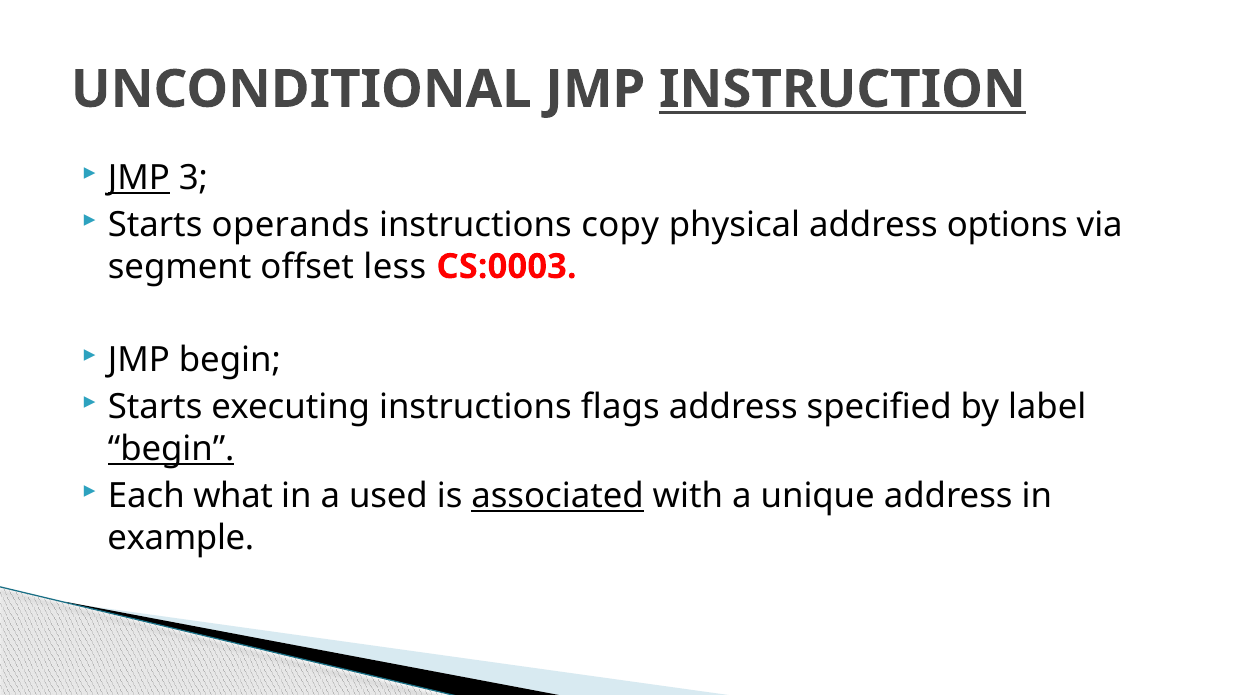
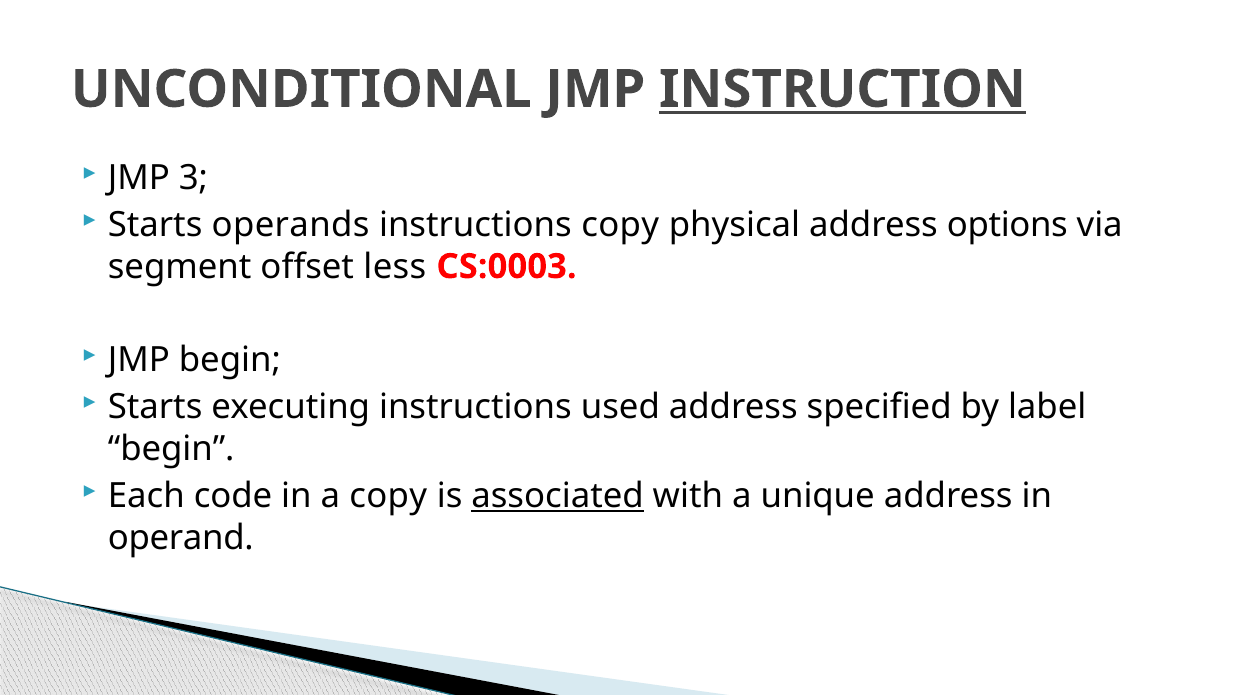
JMP at (139, 178) underline: present -> none
flags: flags -> used
begin at (171, 449) underline: present -> none
what: what -> code
a used: used -> copy
example: example -> operand
